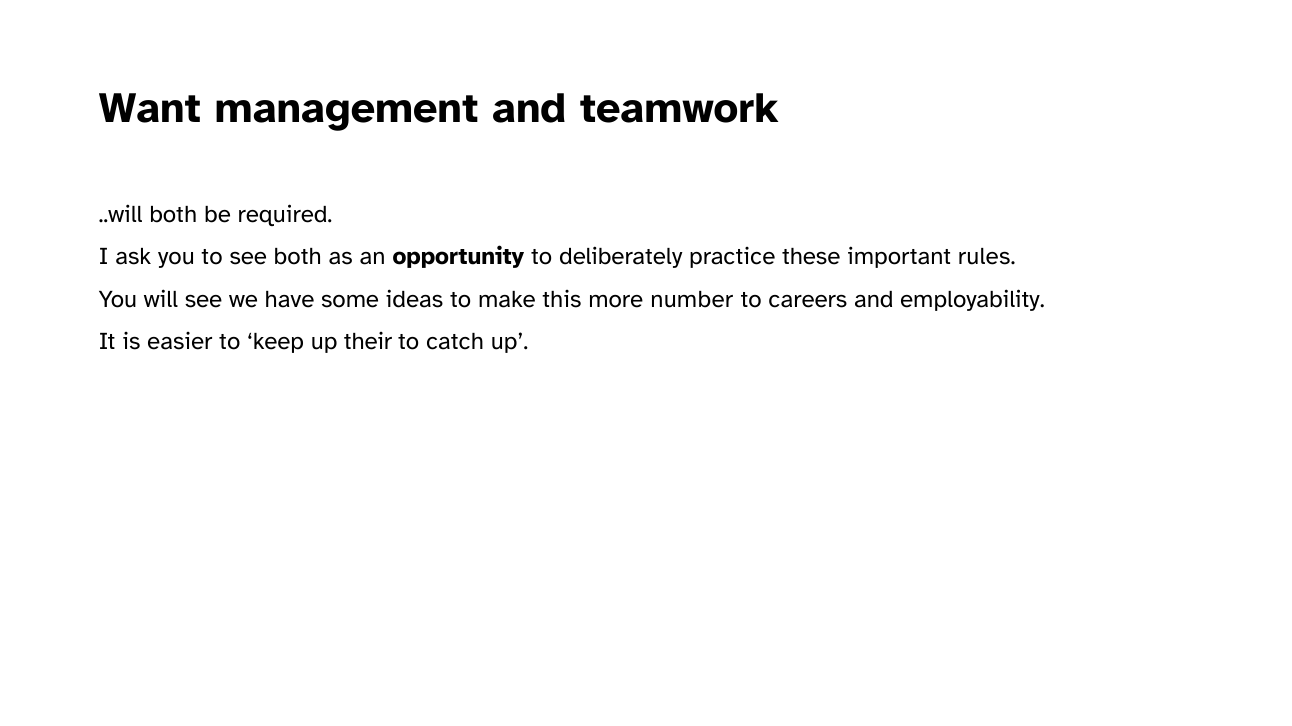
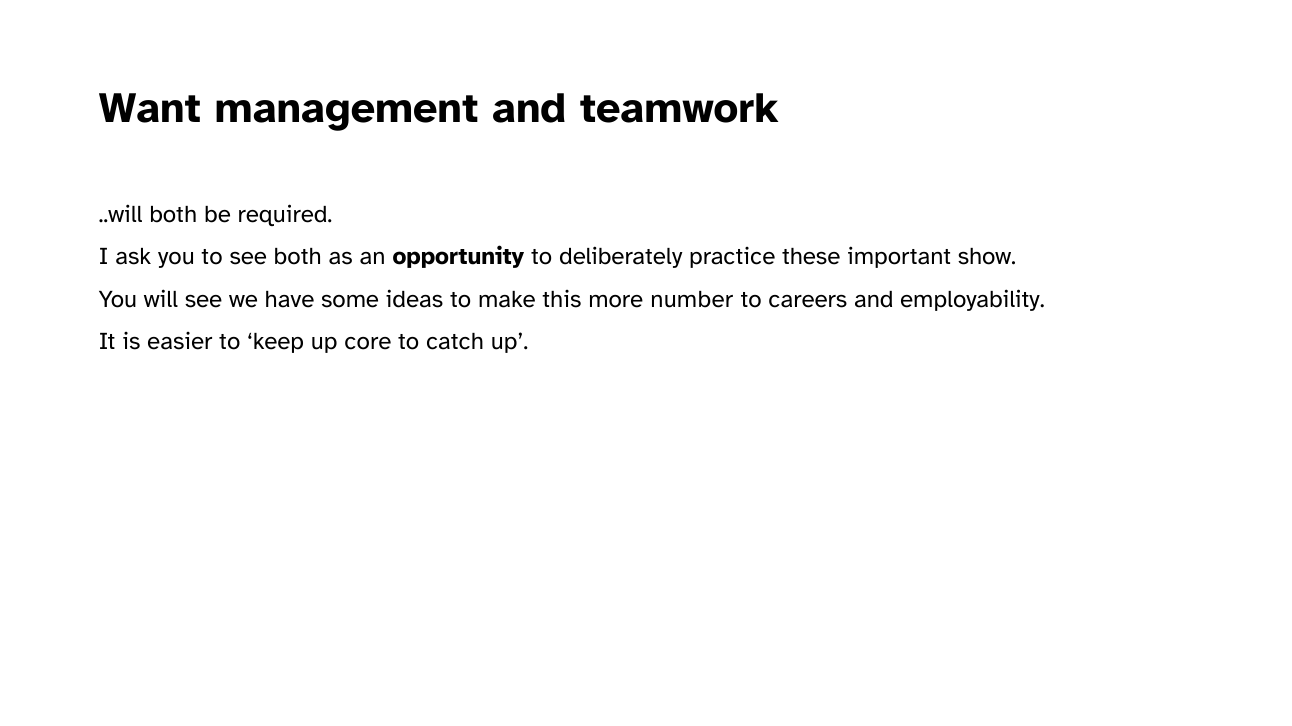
rules: rules -> show
their: their -> core
